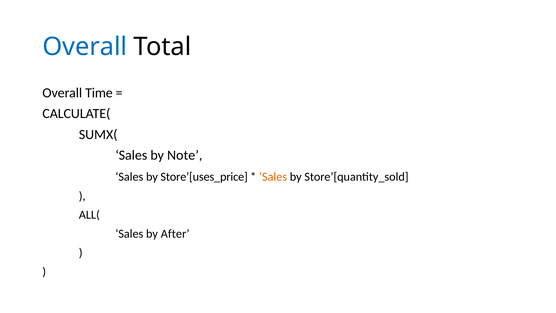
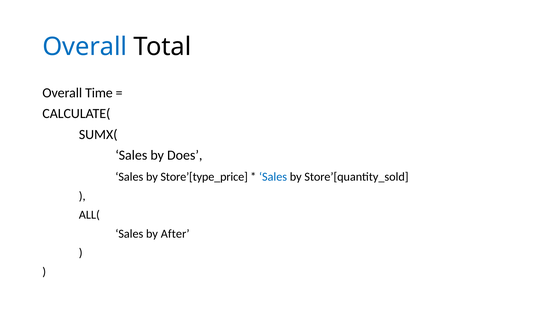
Note: Note -> Does
Store’[uses_price: Store’[uses_price -> Store’[type_price
Sales at (273, 177) colour: orange -> blue
